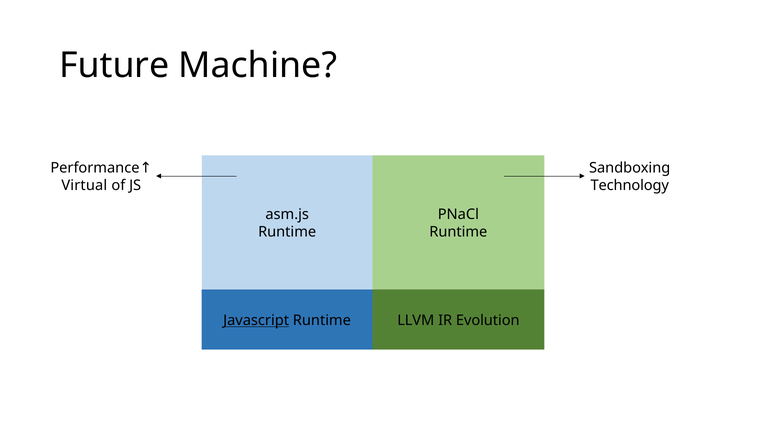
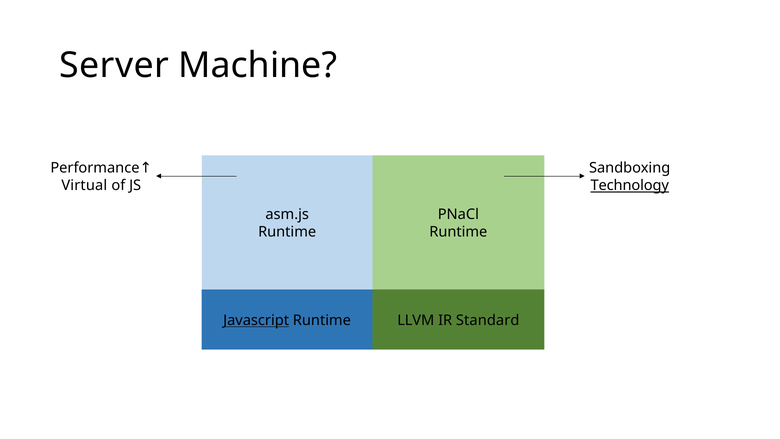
Future: Future -> Server
Technology underline: none -> present
Evolution: Evolution -> Standard
